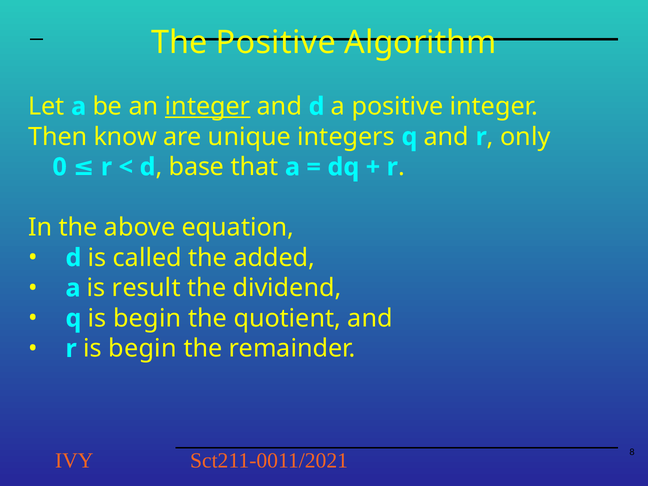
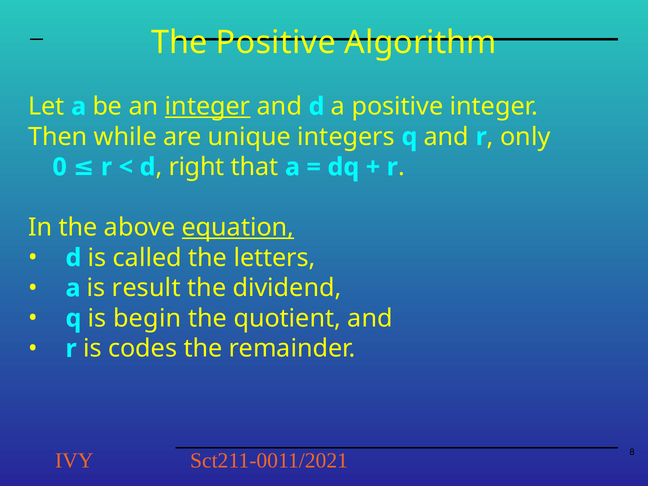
know: know -> while
base: base -> right
equation underline: none -> present
added: added -> letters
r is begin: begin -> codes
